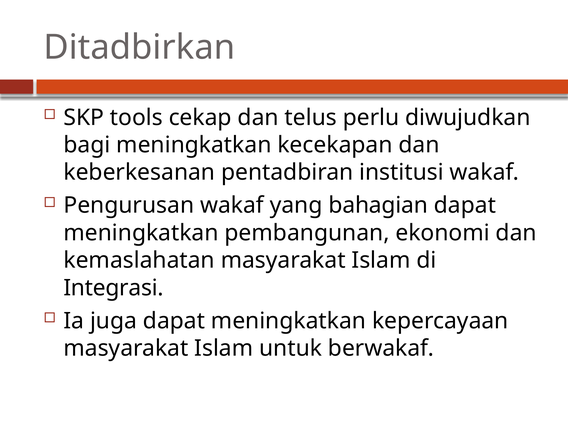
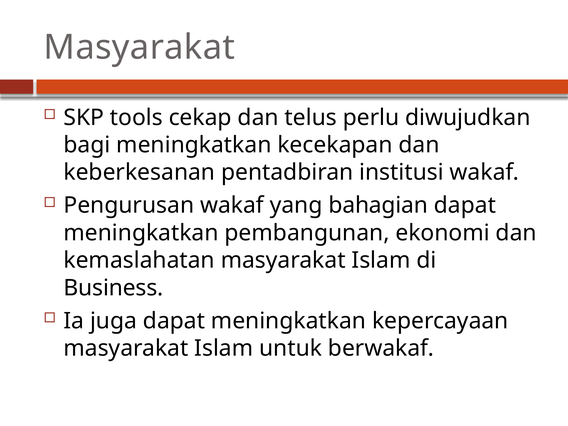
Ditadbirkan at (139, 47): Ditadbirkan -> Masyarakat
Integrasi: Integrasi -> Business
